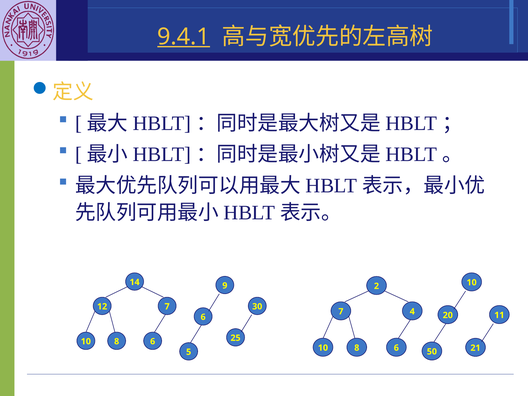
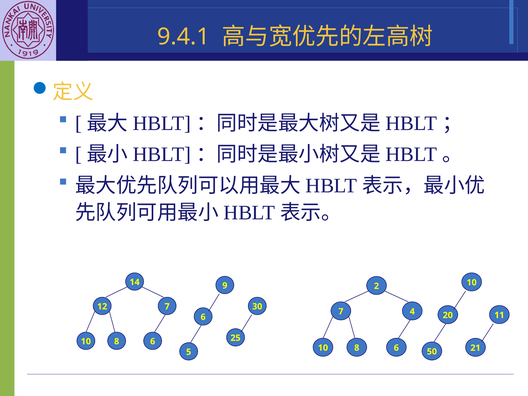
9.4.1 underline: present -> none
